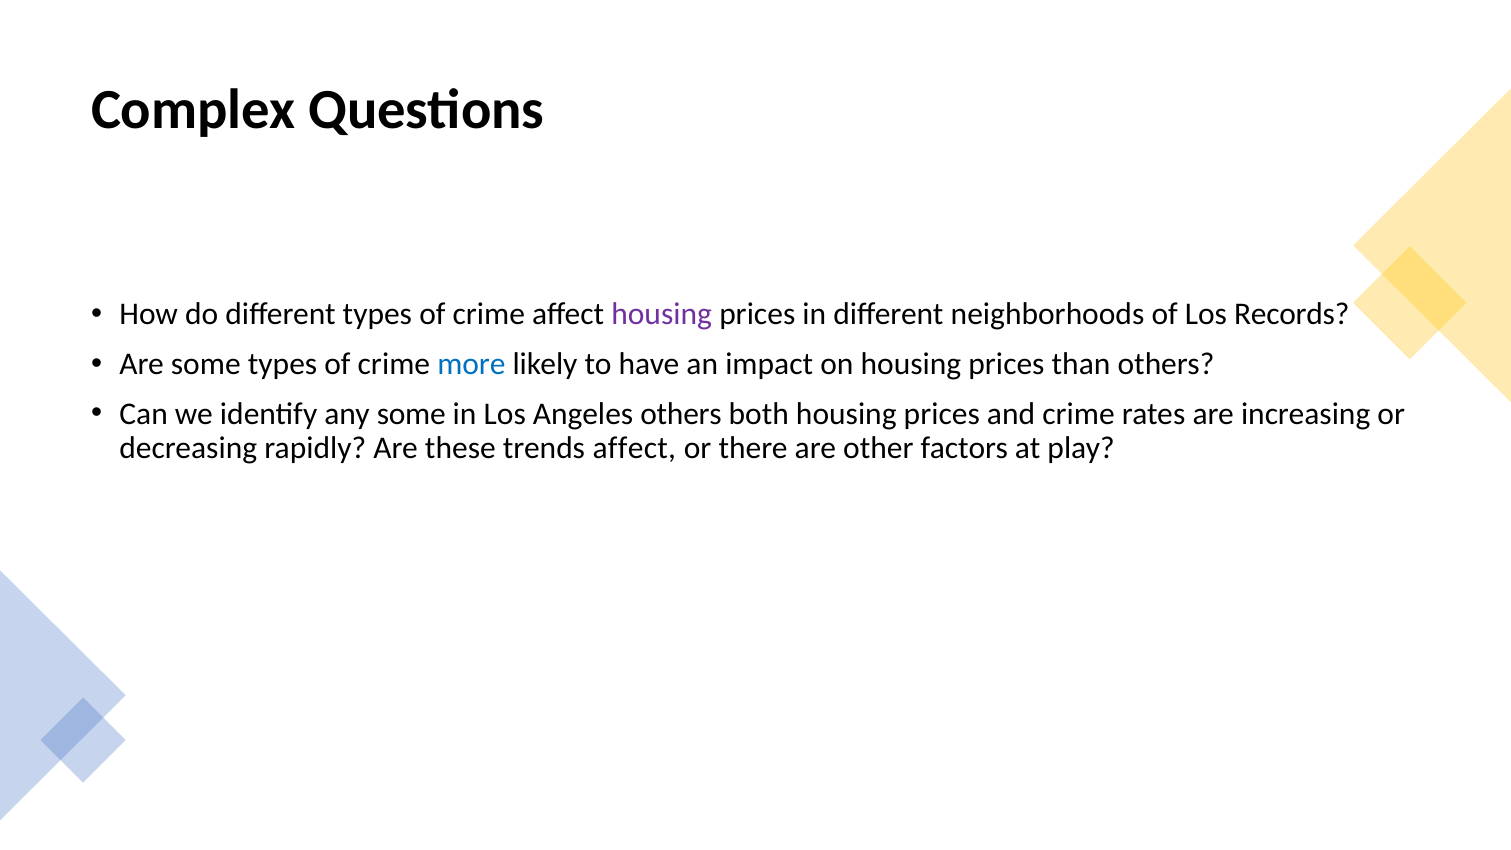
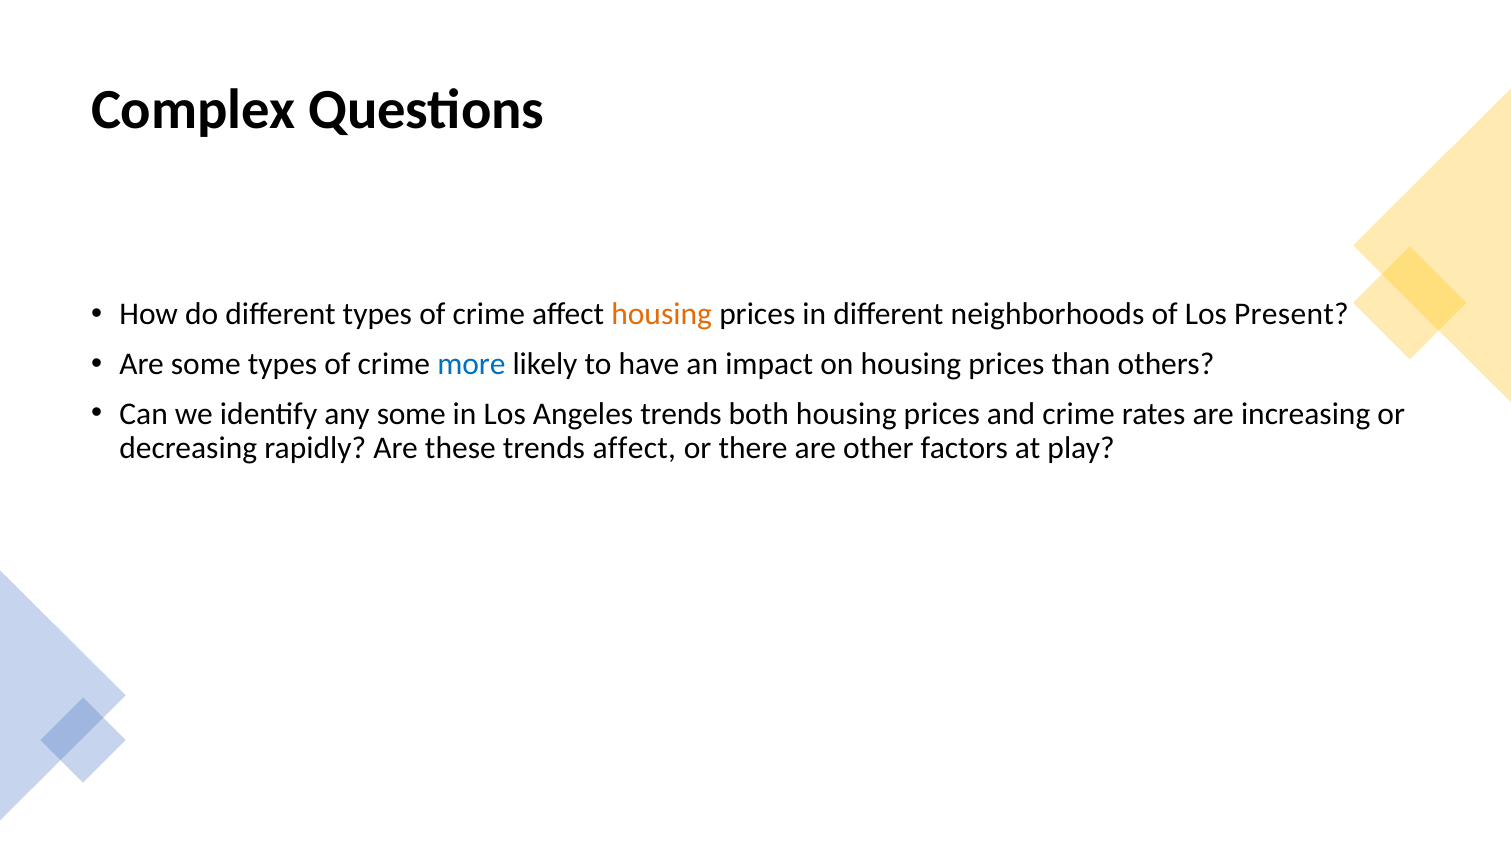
housing at (662, 314) colour: purple -> orange
Records: Records -> Present
Angeles others: others -> trends
